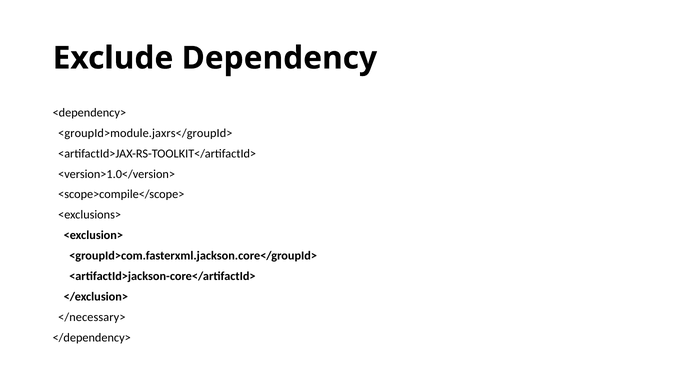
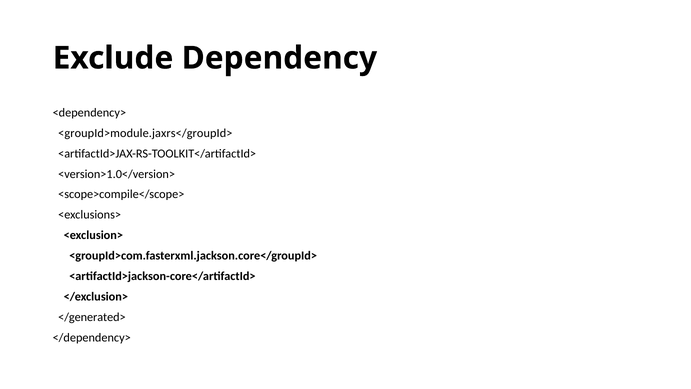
</necessary>: </necessary> -> </generated>
